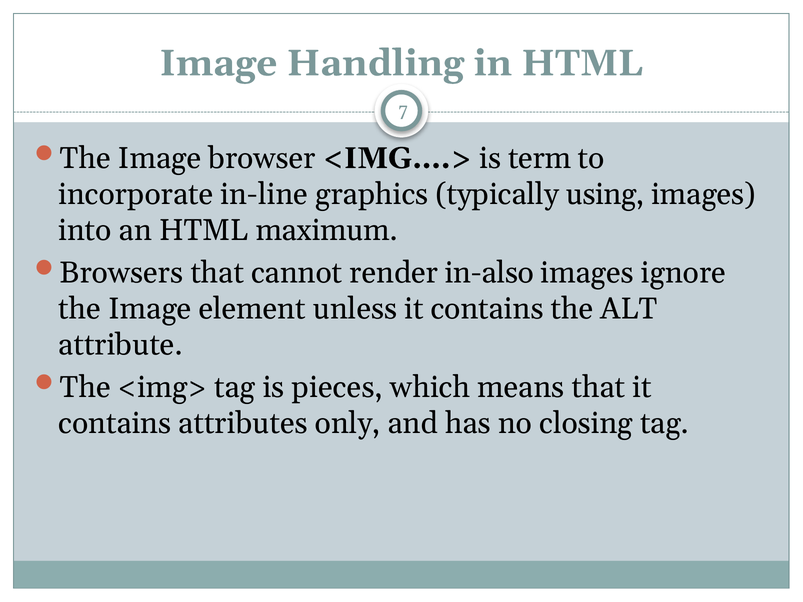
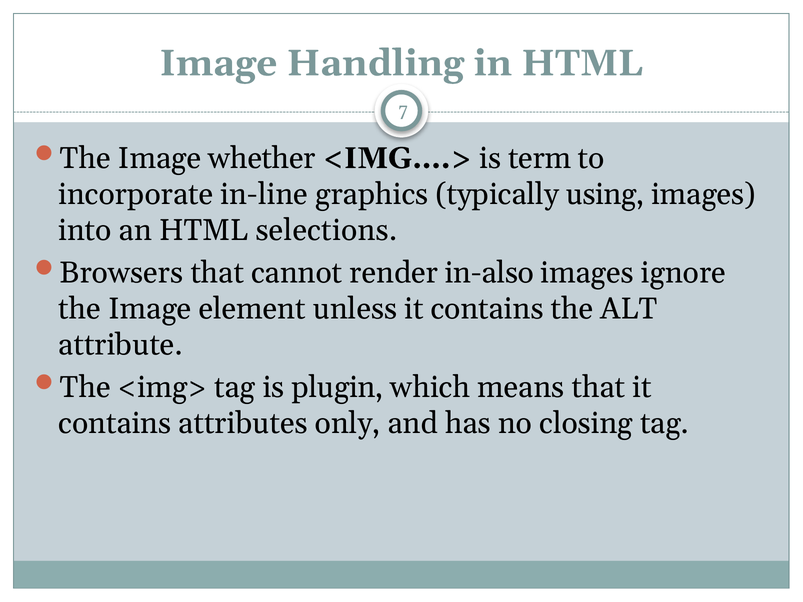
browser: browser -> whether
maximum: maximum -> selections
pieces: pieces -> plugin
